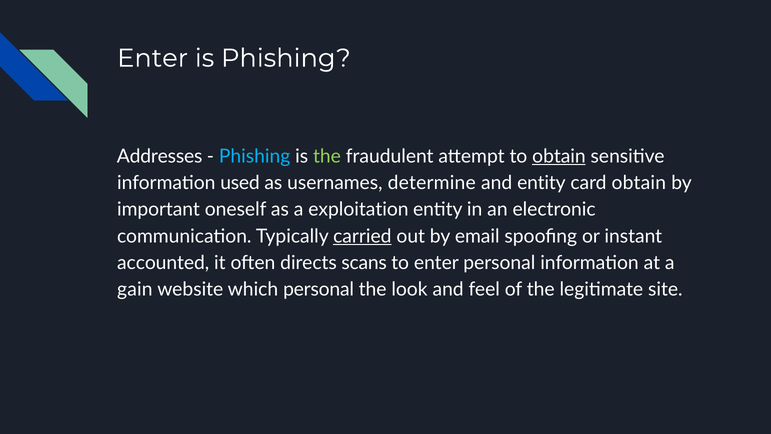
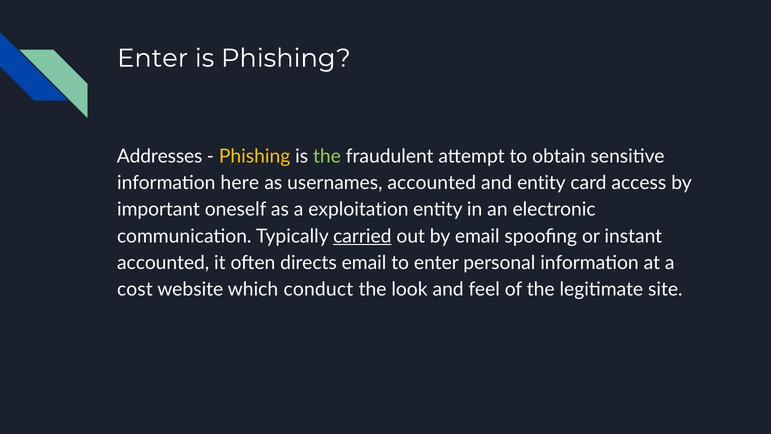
Phishing at (255, 156) colour: light blue -> yellow
obtain at (559, 156) underline: present -> none
used: used -> here
usernames determine: determine -> accounted
card obtain: obtain -> access
directs scans: scans -> email
gain: gain -> cost
which personal: personal -> conduct
